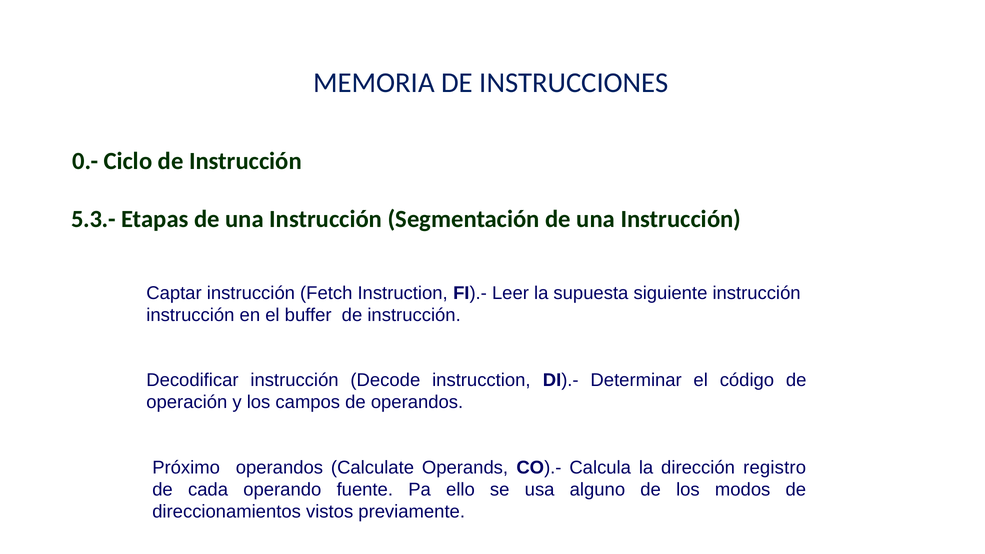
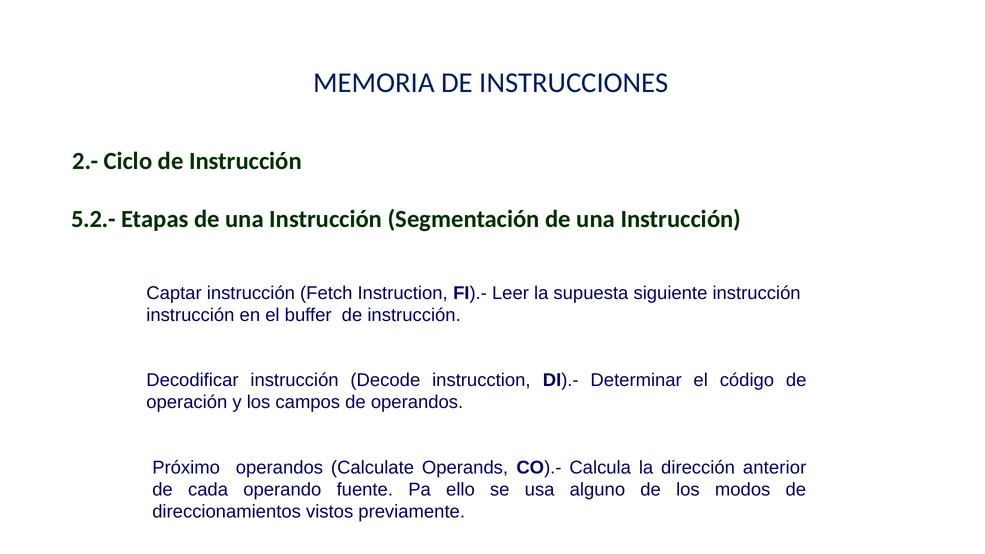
0.-: 0.- -> 2.-
5.3.-: 5.3.- -> 5.2.-
registro: registro -> anterior
